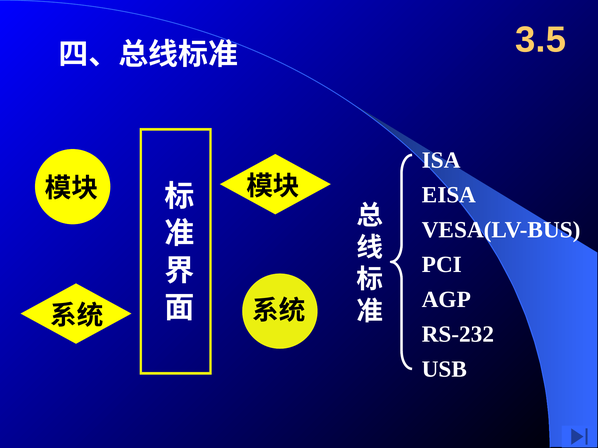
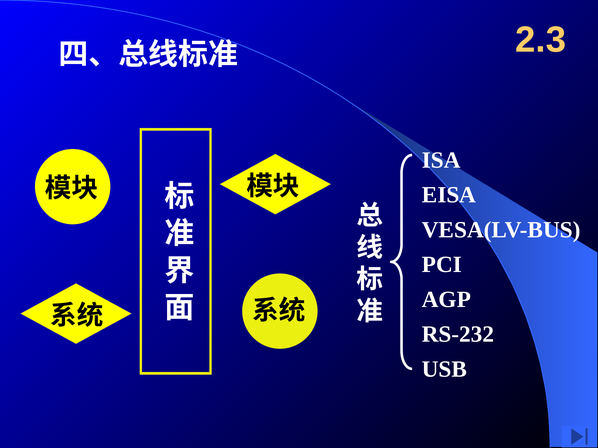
3.5: 3.5 -> 2.3
